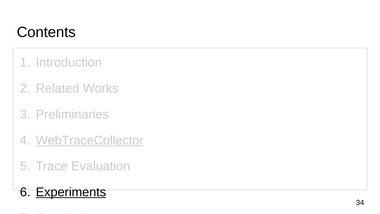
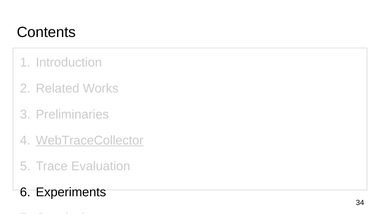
Experiments underline: present -> none
